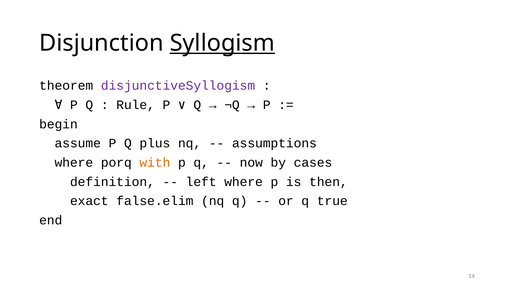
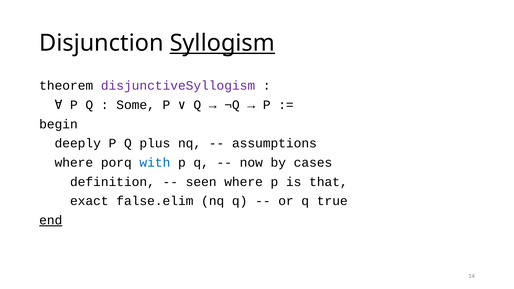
Rule: Rule -> Some
assume: assume -> deeply
with colour: orange -> blue
left: left -> seen
then: then -> that
end underline: none -> present
